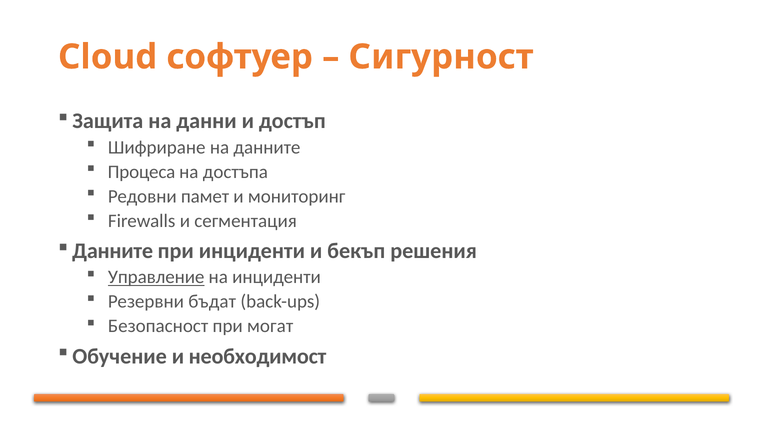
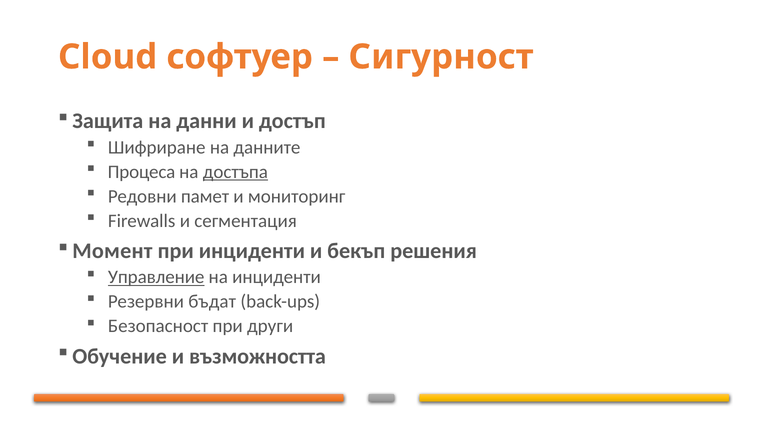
достъпа underline: none -> present
Данните at (113, 251): Данните -> Момент
могат: могат -> други
необходимост: необходимост -> възможността
